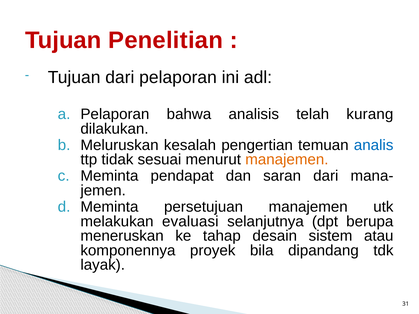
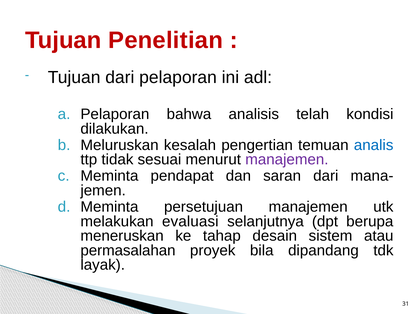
kurang: kurang -> kondisi
manajemen at (287, 160) colour: orange -> purple
komponennya: komponennya -> permasalahan
